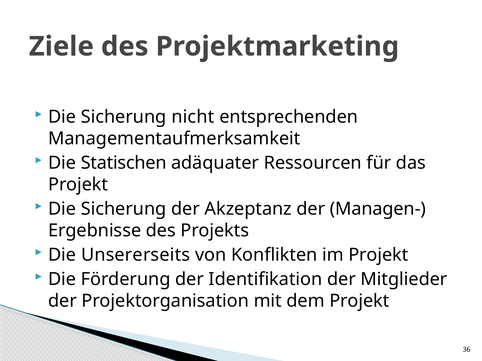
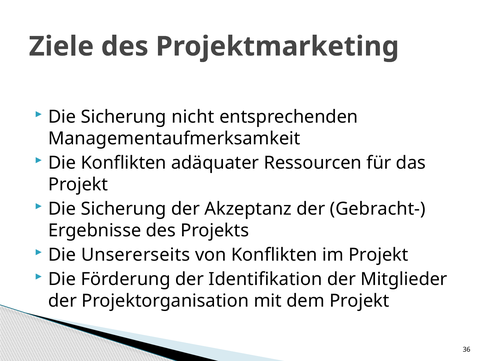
Die Statischen: Statischen -> Konflikten
Managen-: Managen- -> Gebracht-
